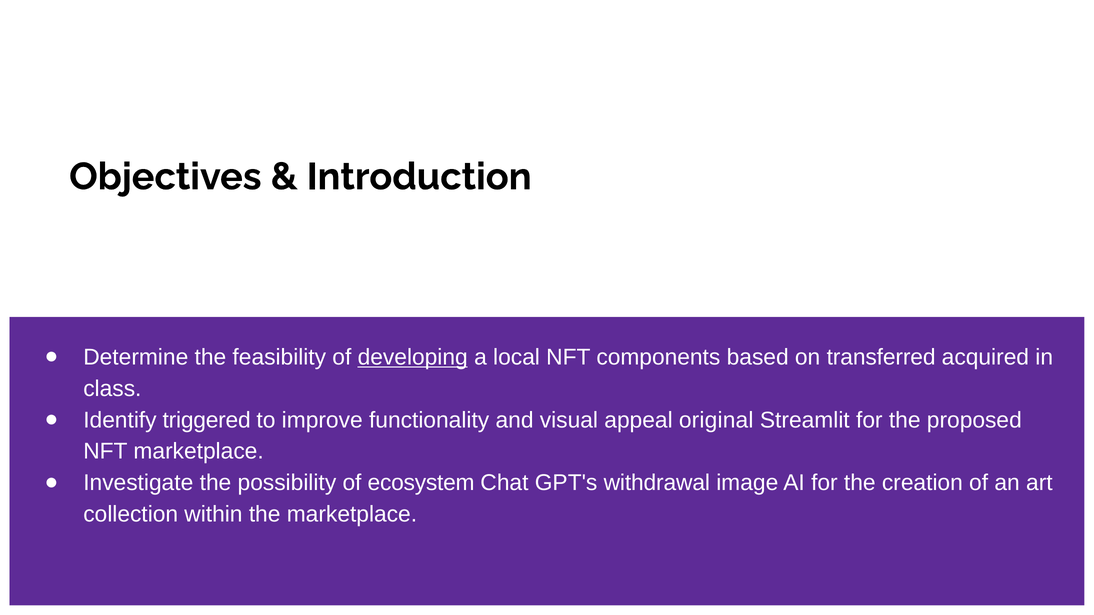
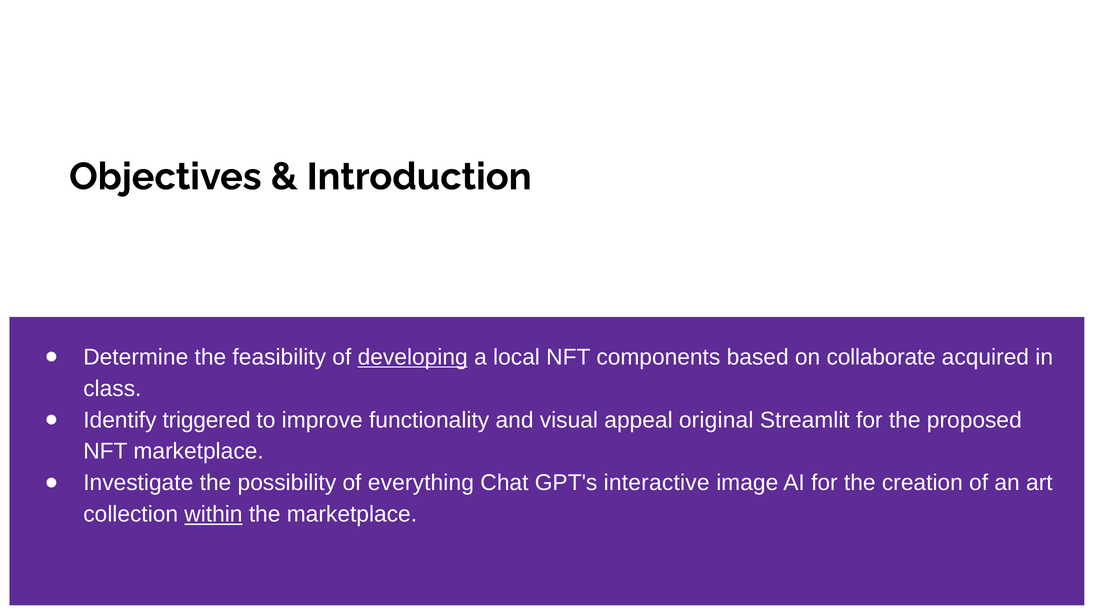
transferred: transferred -> collaborate
ecosystem: ecosystem -> everything
withdrawal: withdrawal -> interactive
within underline: none -> present
